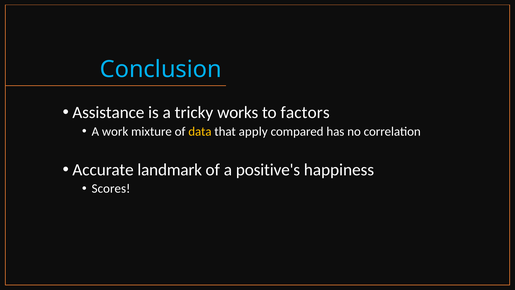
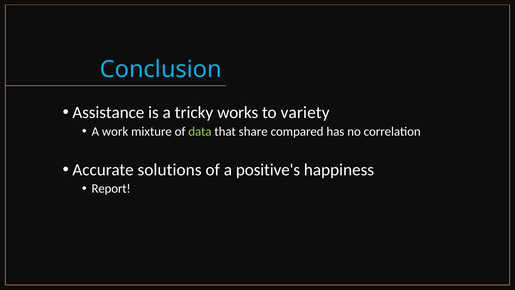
factors: factors -> variety
data colour: yellow -> light green
apply: apply -> share
landmark: landmark -> solutions
Scores: Scores -> Report
